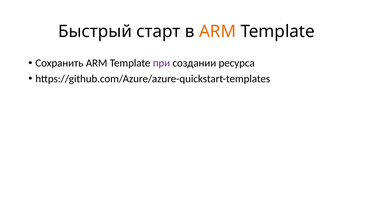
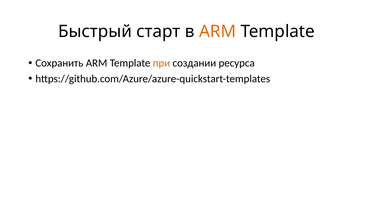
при colour: purple -> orange
